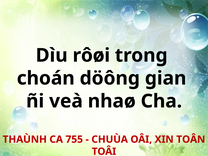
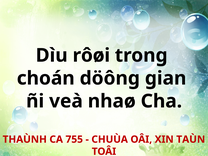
TOÂN: TOÂN -> TAÙN
